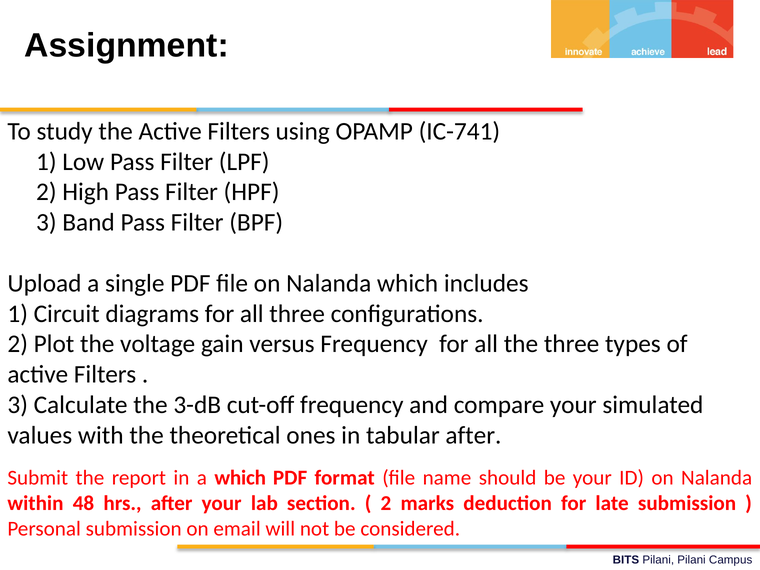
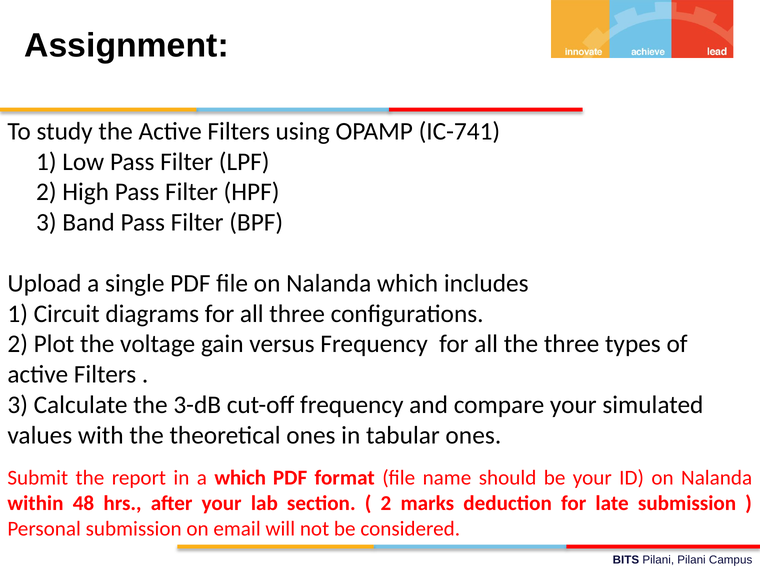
tabular after: after -> ones
